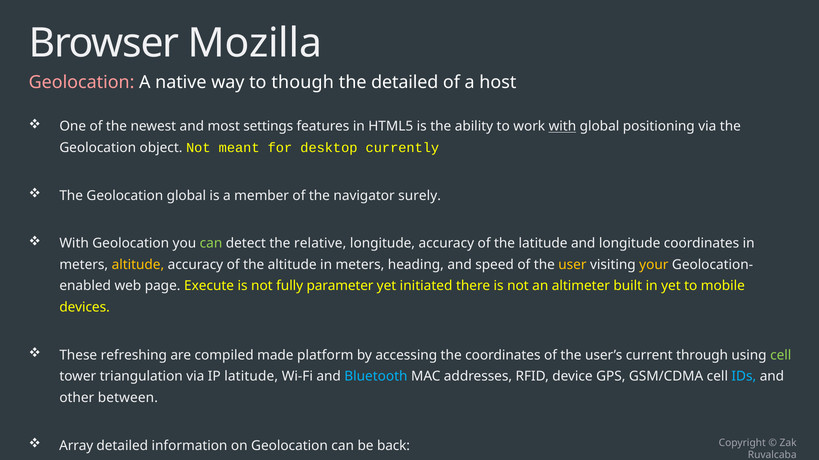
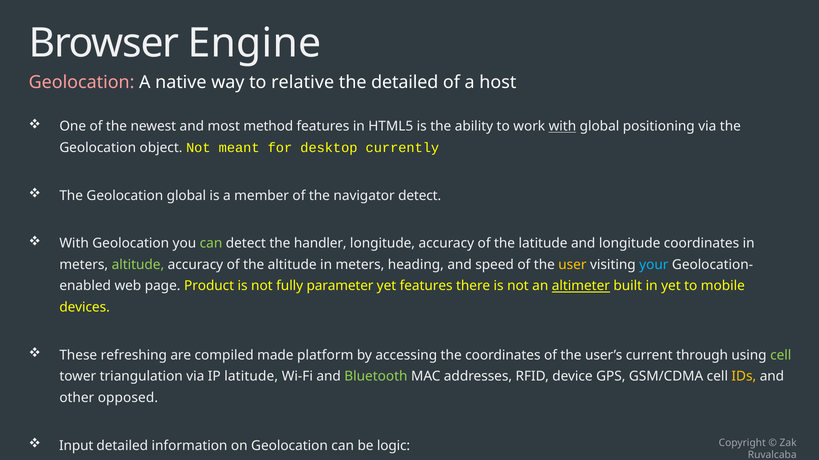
Mozilla: Mozilla -> Engine
though: though -> relative
settings: settings -> method
navigator surely: surely -> detect
relative: relative -> handler
altitude at (138, 265) colour: yellow -> light green
your colour: yellow -> light blue
Execute: Execute -> Product
yet initiated: initiated -> features
altimeter underline: none -> present
Bluetooth colour: light blue -> light green
IDs colour: light blue -> yellow
between: between -> opposed
Array: Array -> Input
back: back -> logic
